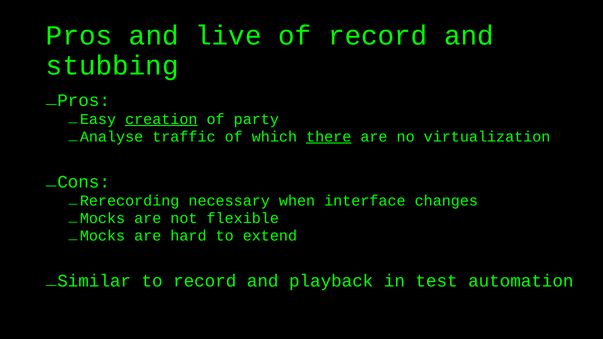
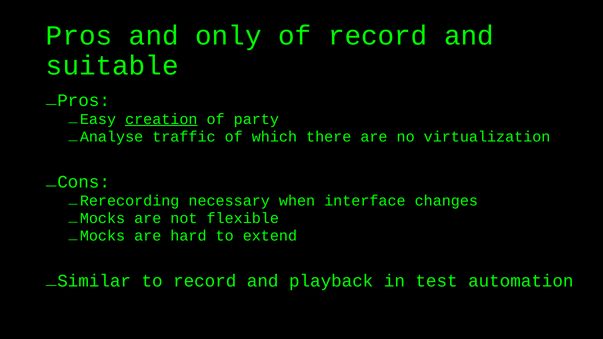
live: live -> only
stubbing: stubbing -> suitable
there underline: present -> none
